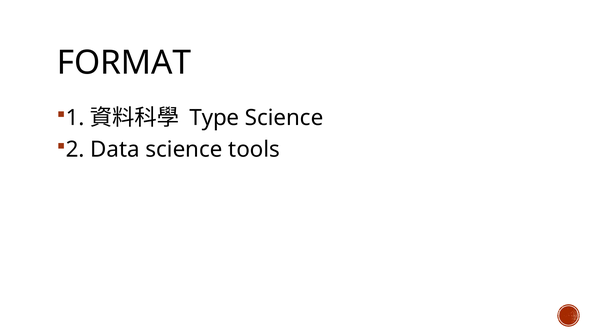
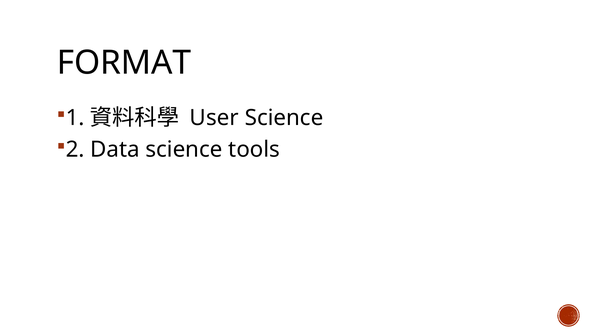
Type: Type -> User
